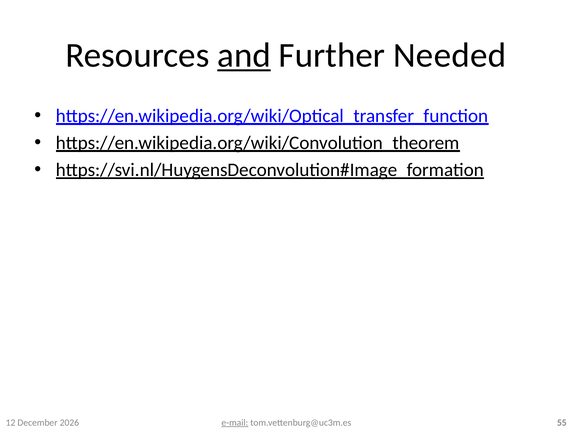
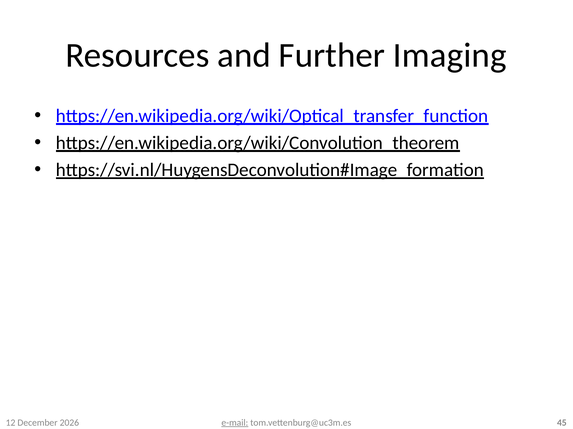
and underline: present -> none
Needed: Needed -> Imaging
55: 55 -> 45
